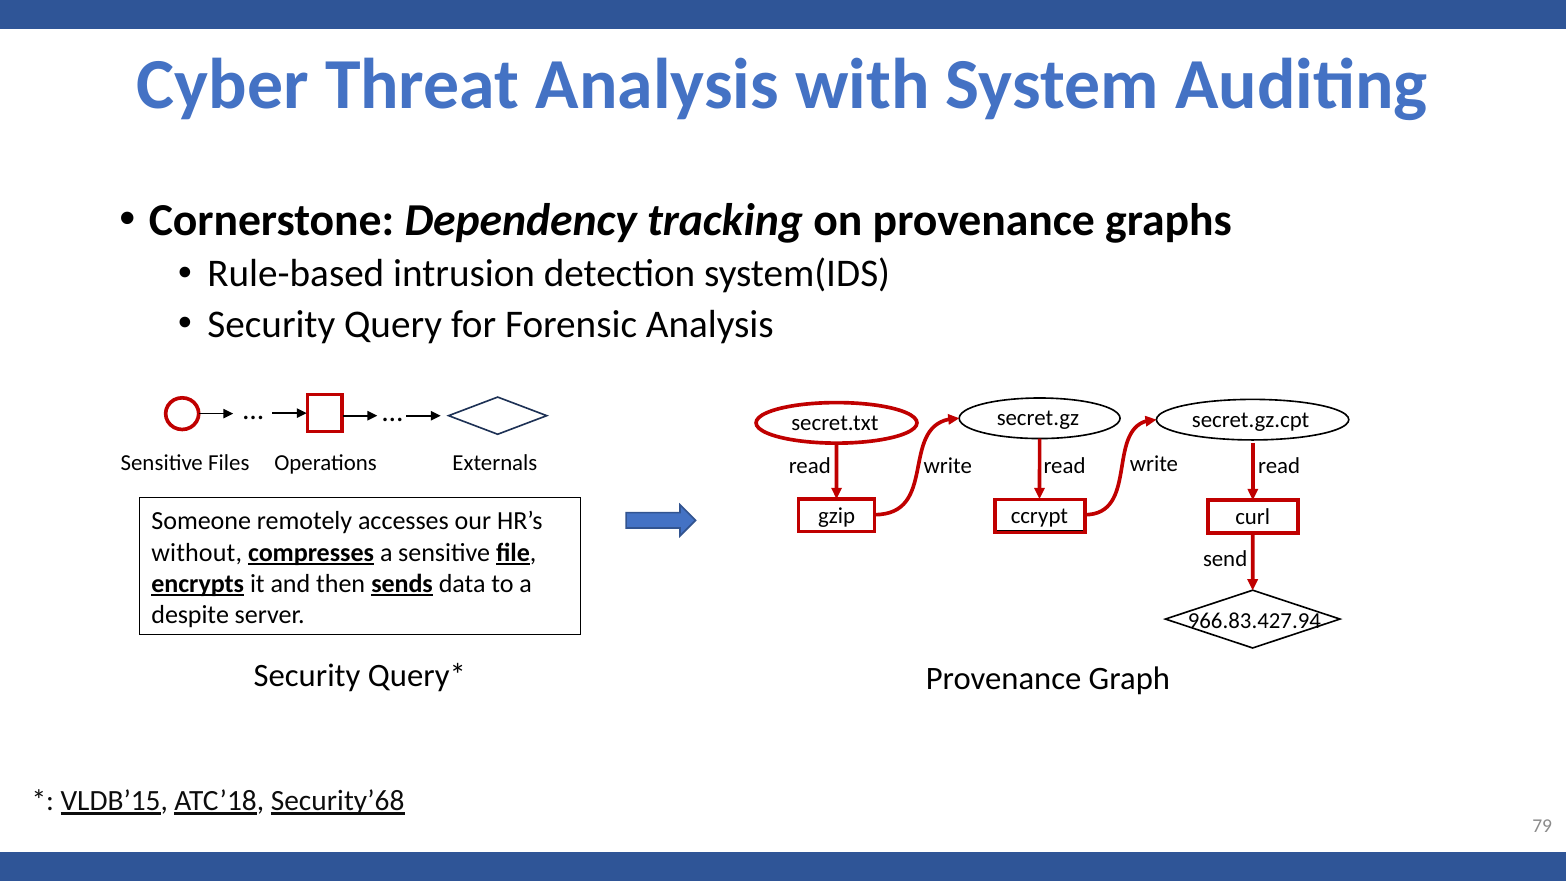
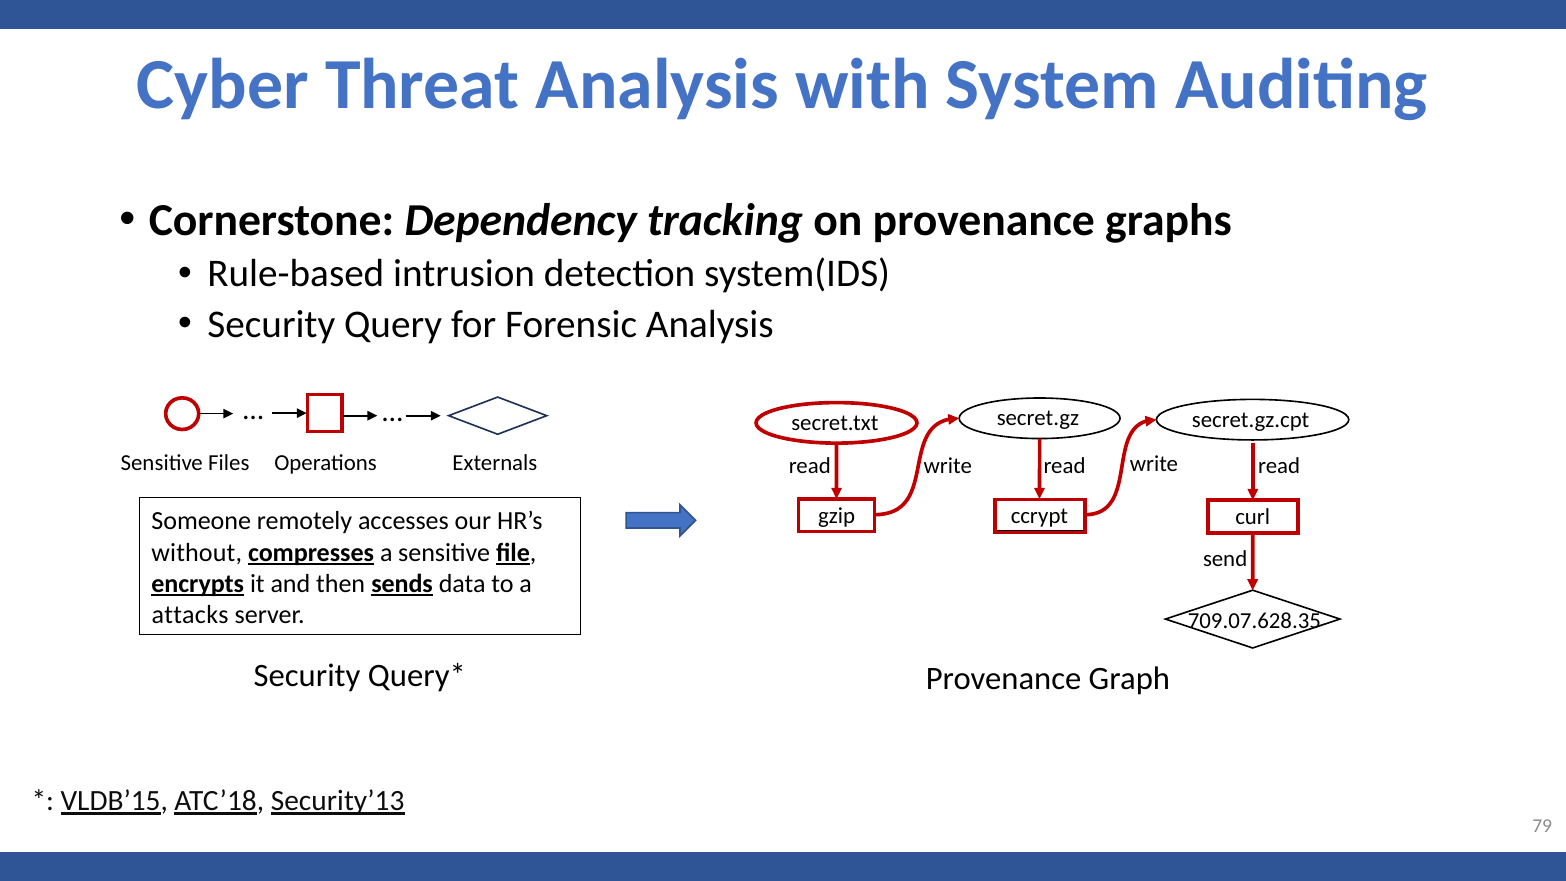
despite: despite -> attacks
966.83.427.94: 966.83.427.94 -> 709.07.628.35
Security’68: Security’68 -> Security’13
